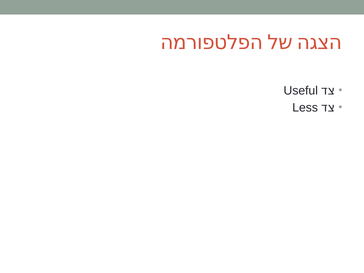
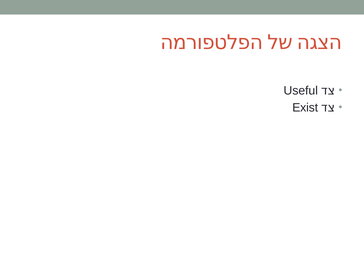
Less: Less -> Exist
